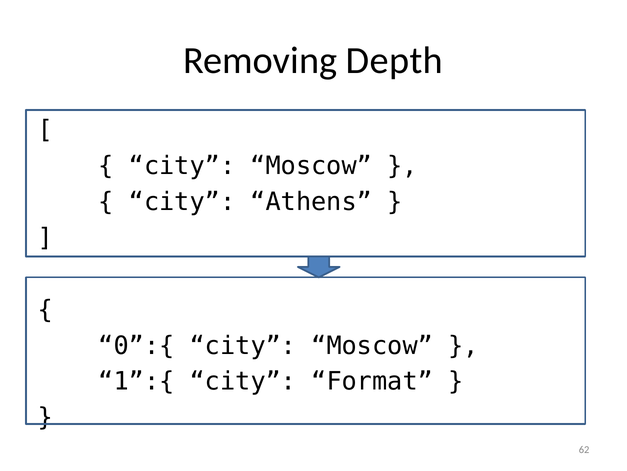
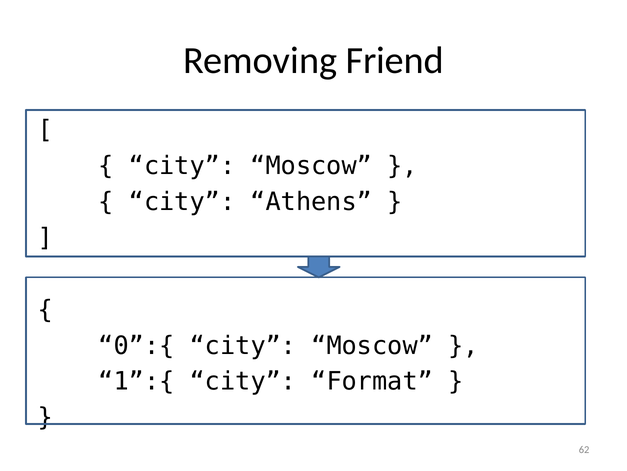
Depth: Depth -> Friend
